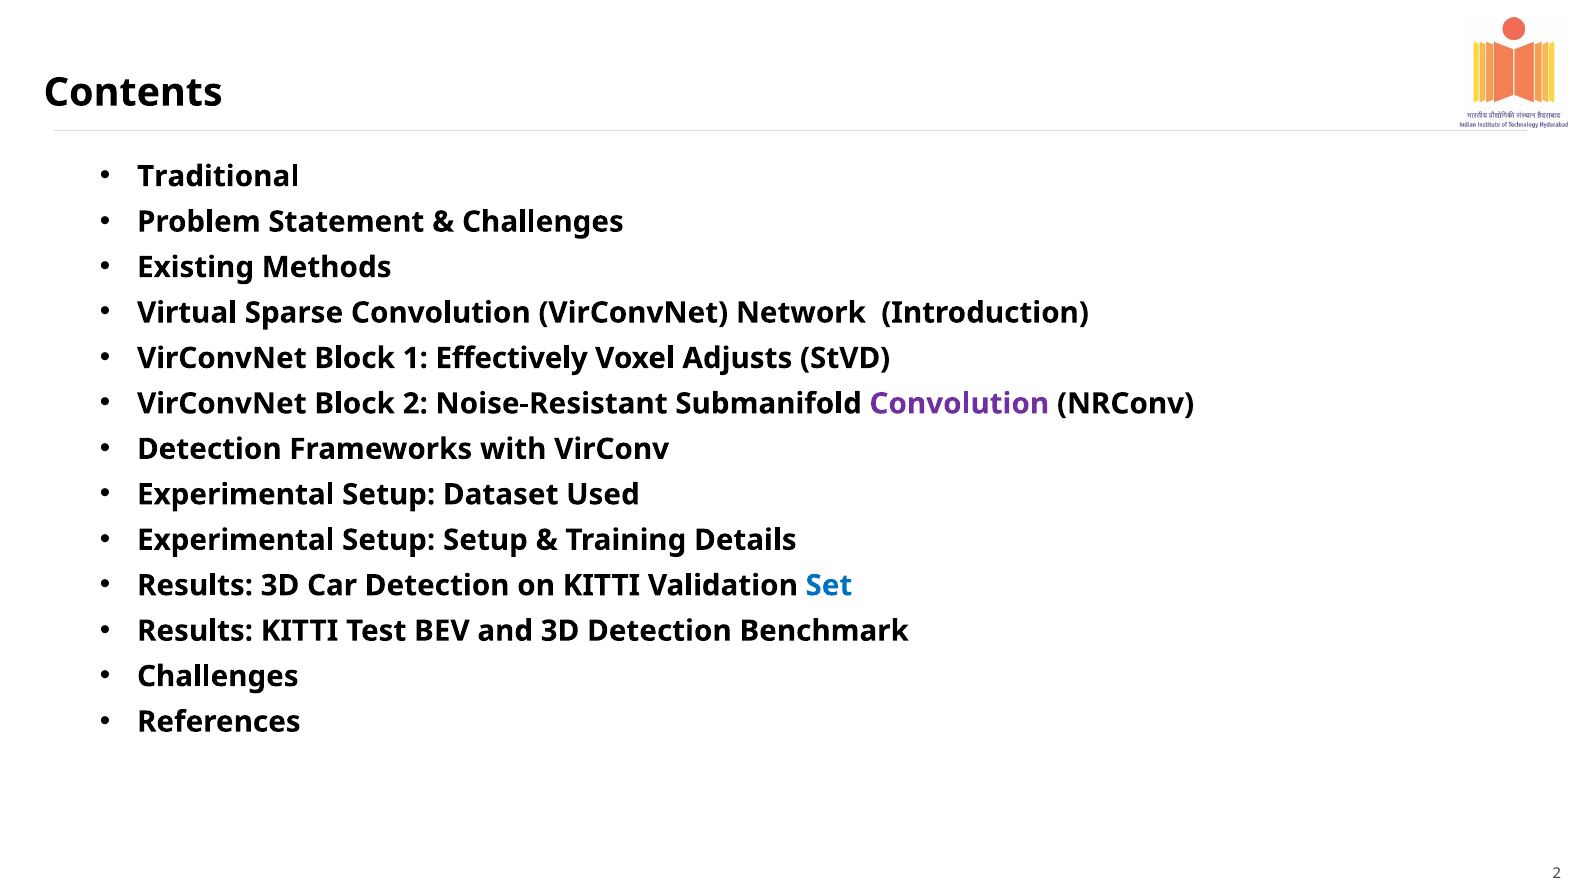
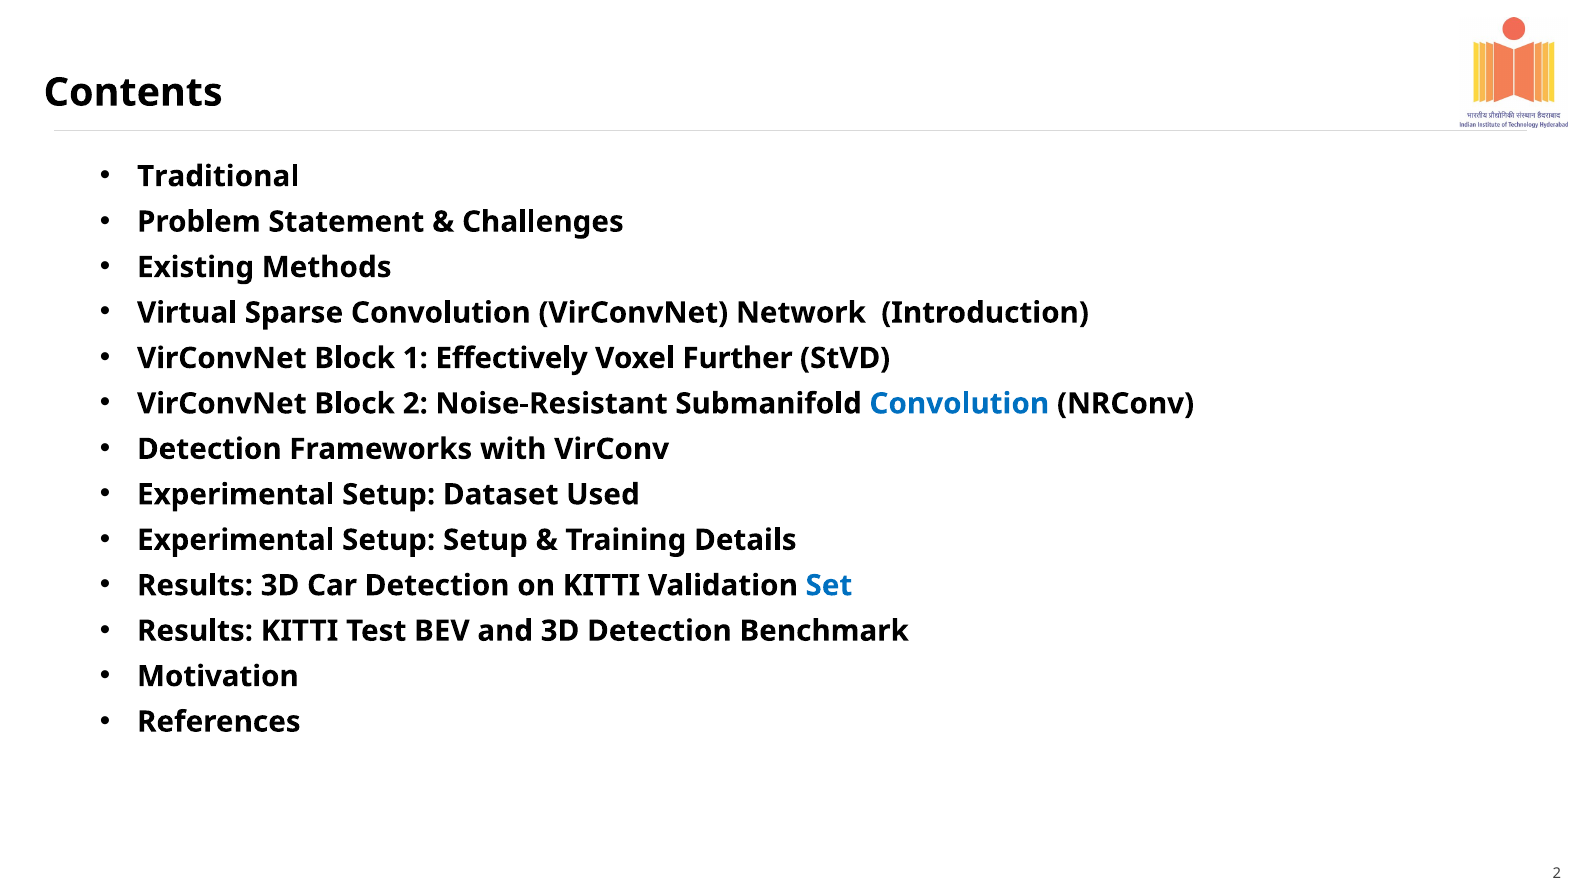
Adjusts: Adjusts -> Further
Convolution at (959, 404) colour: purple -> blue
Challenges at (218, 677): Challenges -> Motivation
